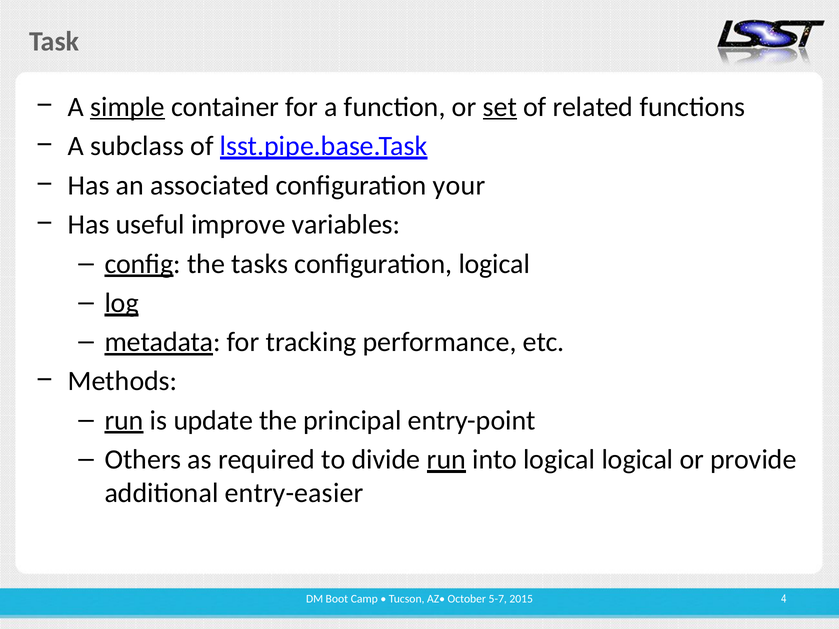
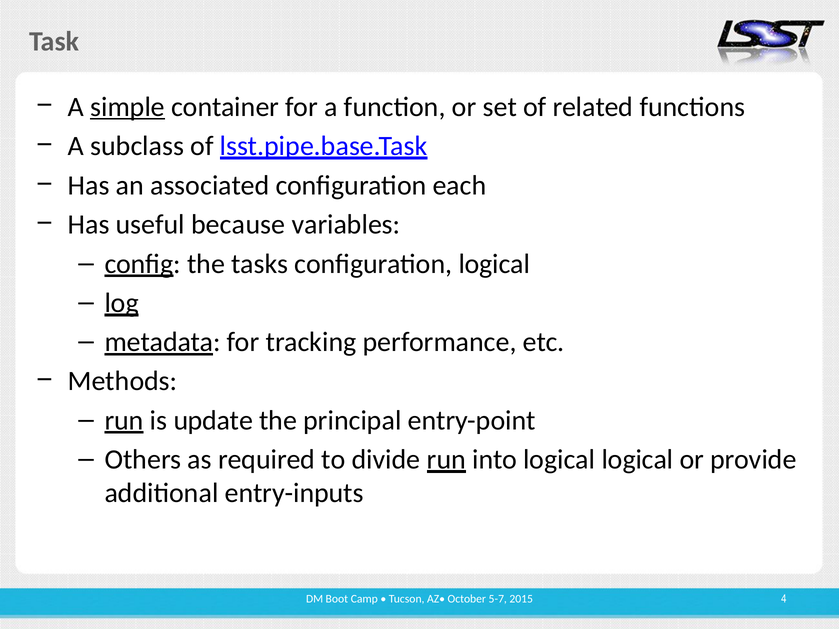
set underline: present -> none
your: your -> each
improve: improve -> because
entry-easier: entry-easier -> entry-inputs
